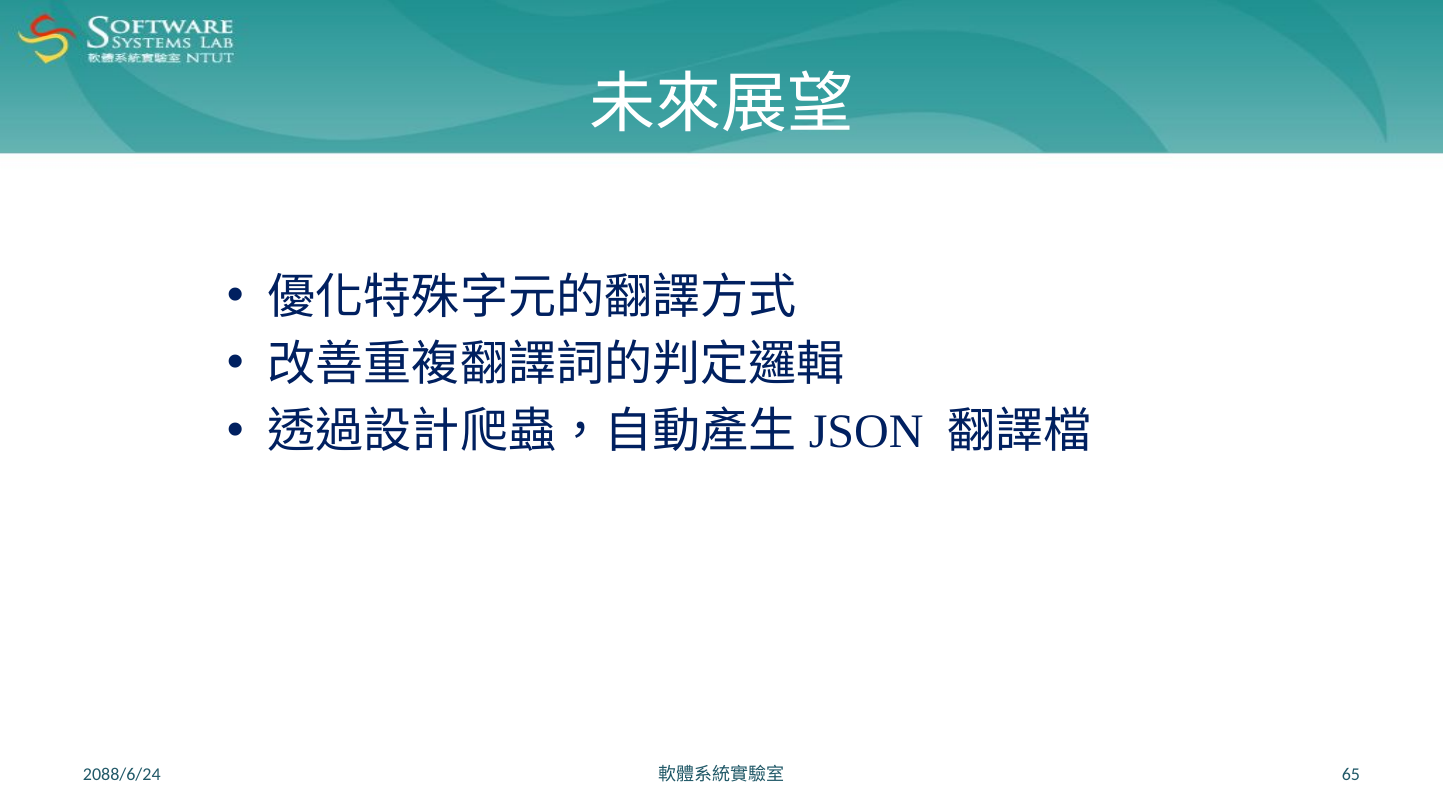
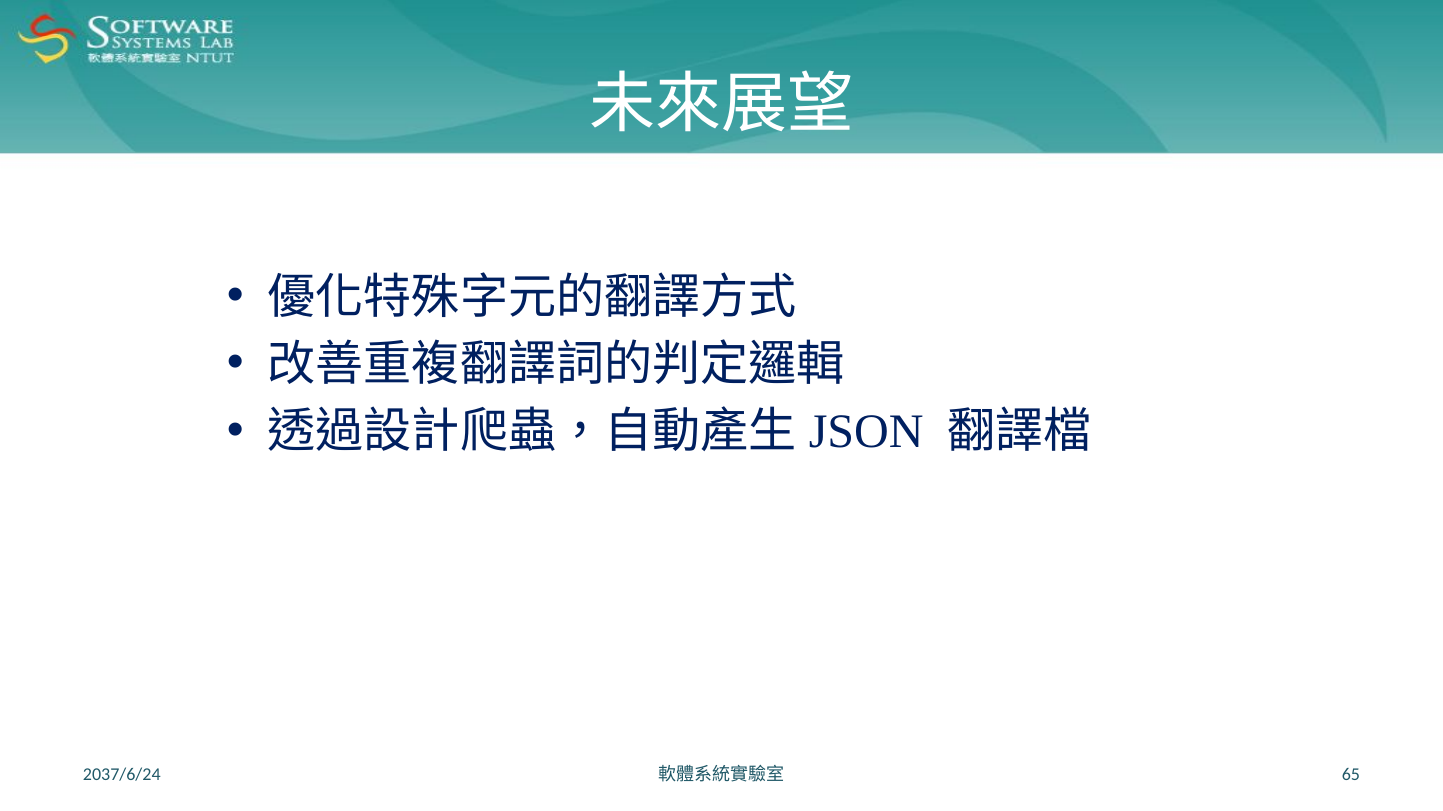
2088/6/24: 2088/6/24 -> 2037/6/24
